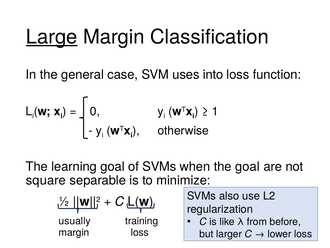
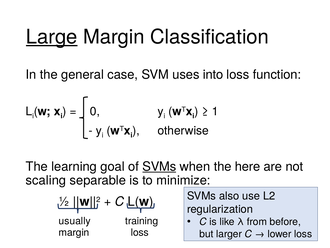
SVMs at (159, 166) underline: none -> present
the goal: goal -> here
square: square -> scaling
